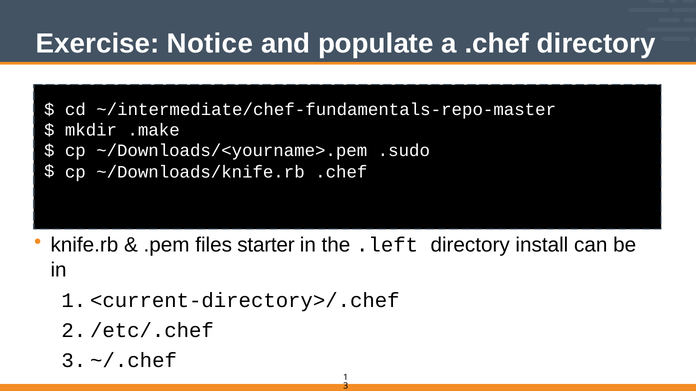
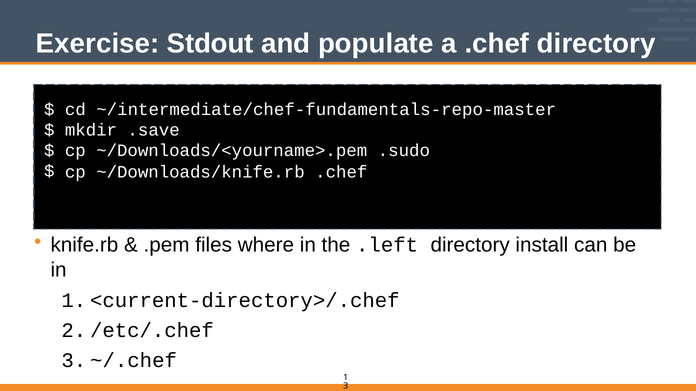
Notice: Notice -> Stdout
.make: .make -> .save
starter: starter -> where
